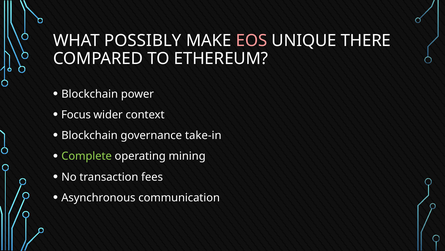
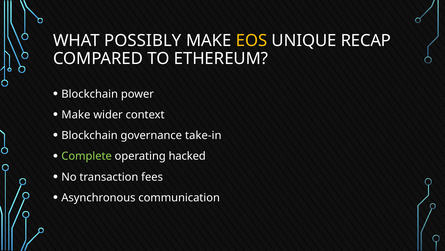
EOS colour: pink -> yellow
THERE: THERE -> RECAP
Focus at (76, 115): Focus -> Make
mining: mining -> hacked
